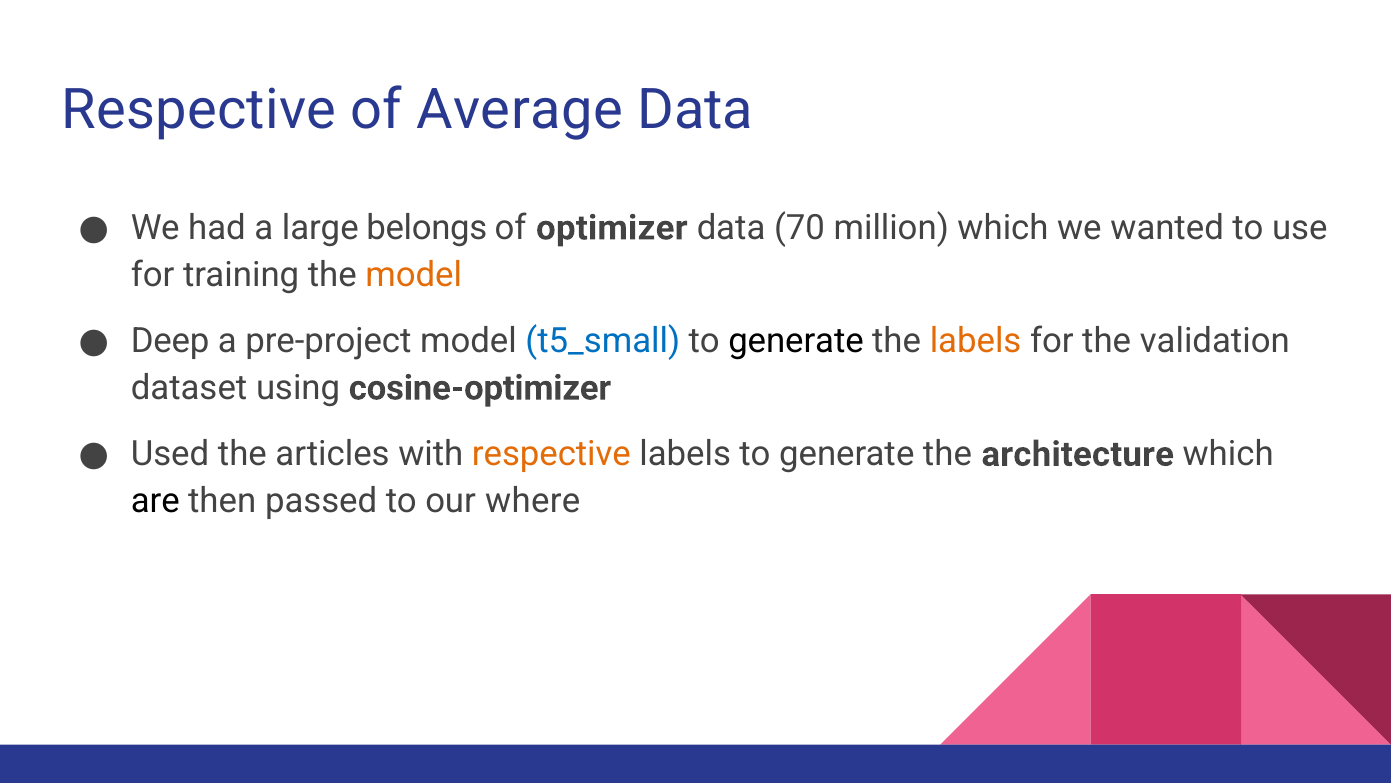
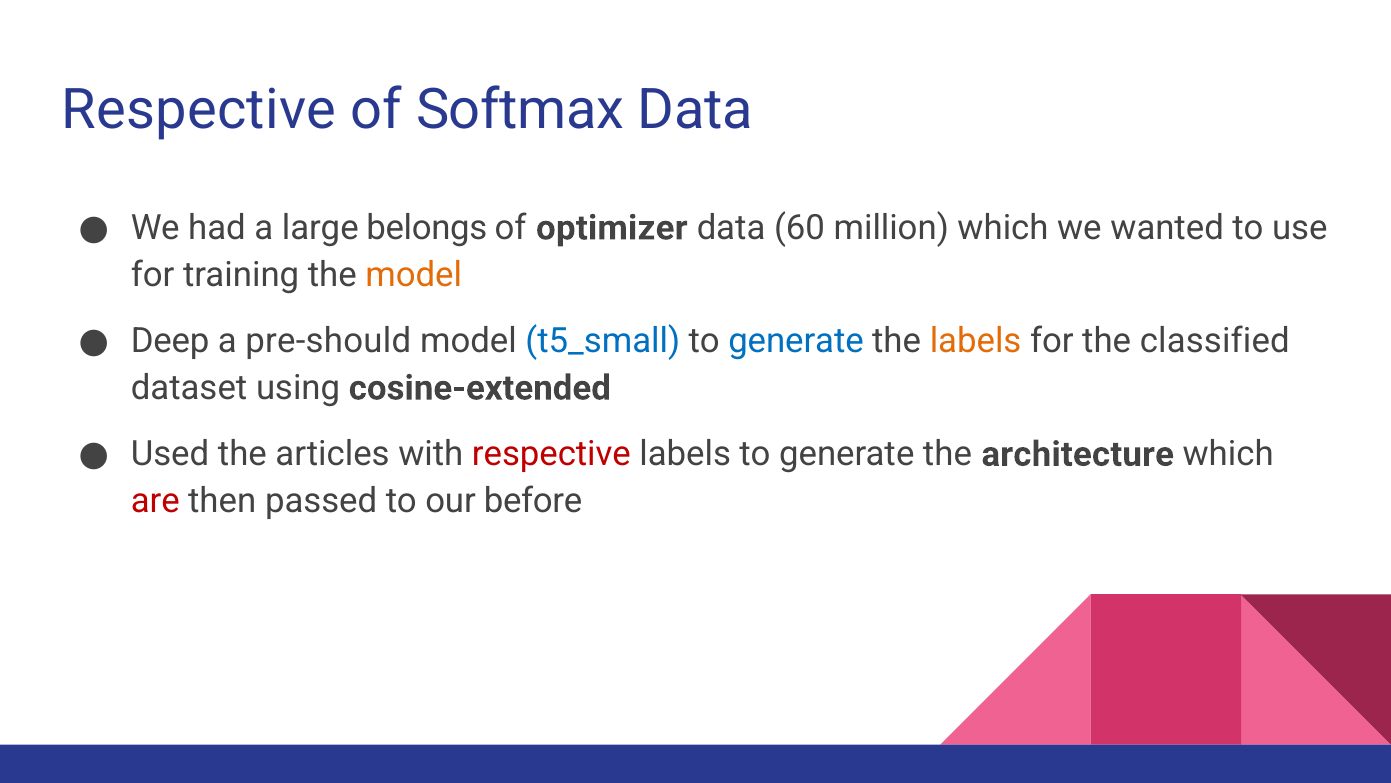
Average: Average -> Softmax
70: 70 -> 60
pre-project: pre-project -> pre-should
generate at (796, 341) colour: black -> blue
validation: validation -> classified
cosine-optimizer: cosine-optimizer -> cosine-extended
respective at (551, 454) colour: orange -> red
are colour: black -> red
where: where -> before
